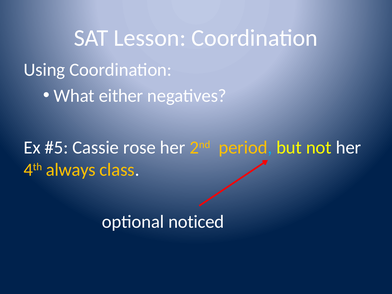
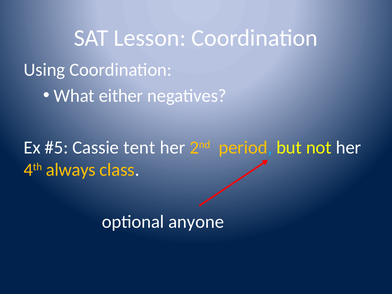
rose: rose -> tent
noticed: noticed -> anyone
